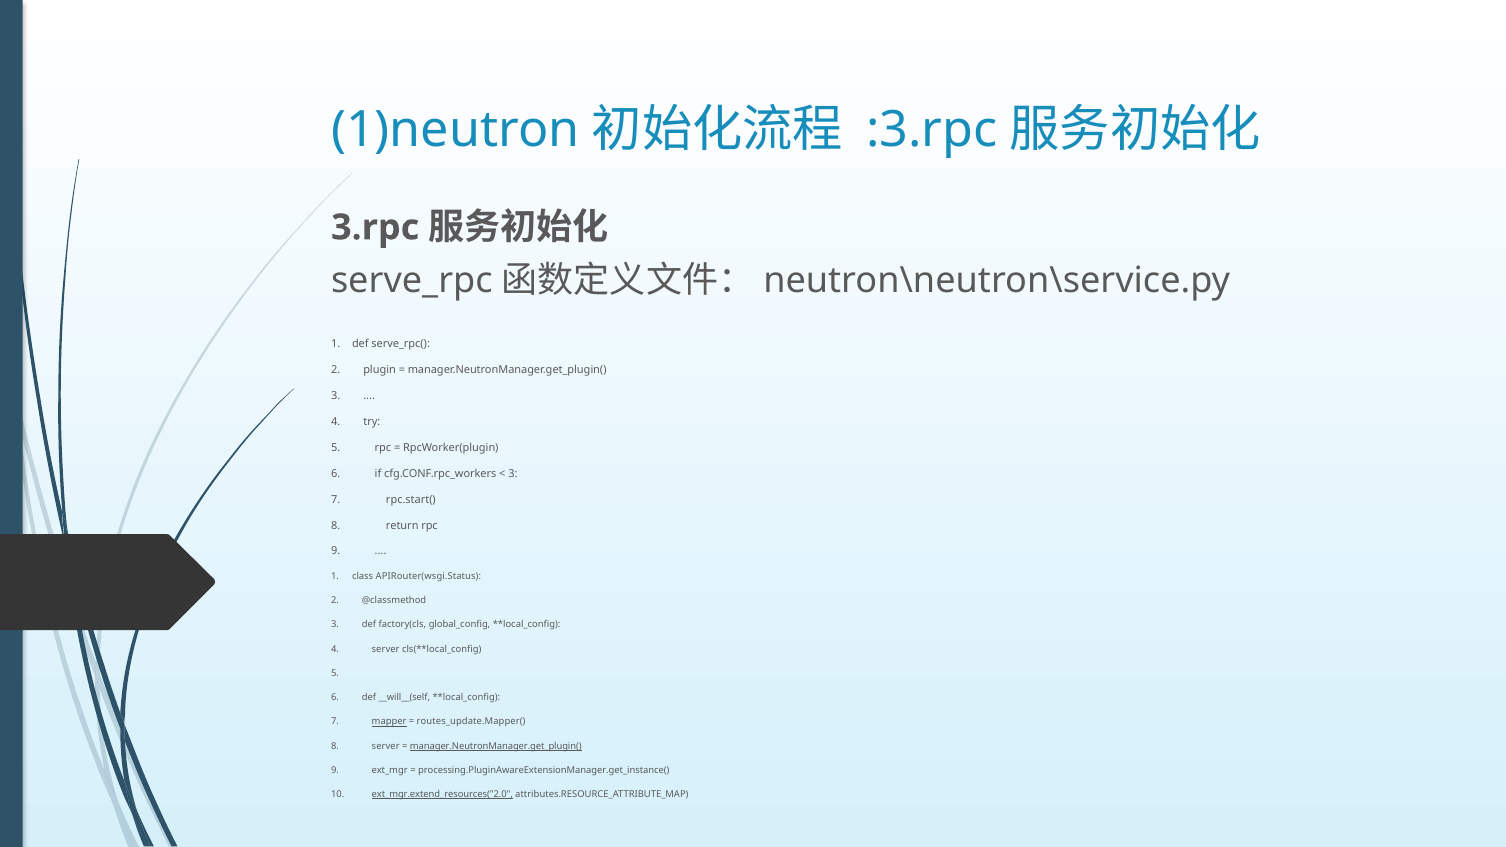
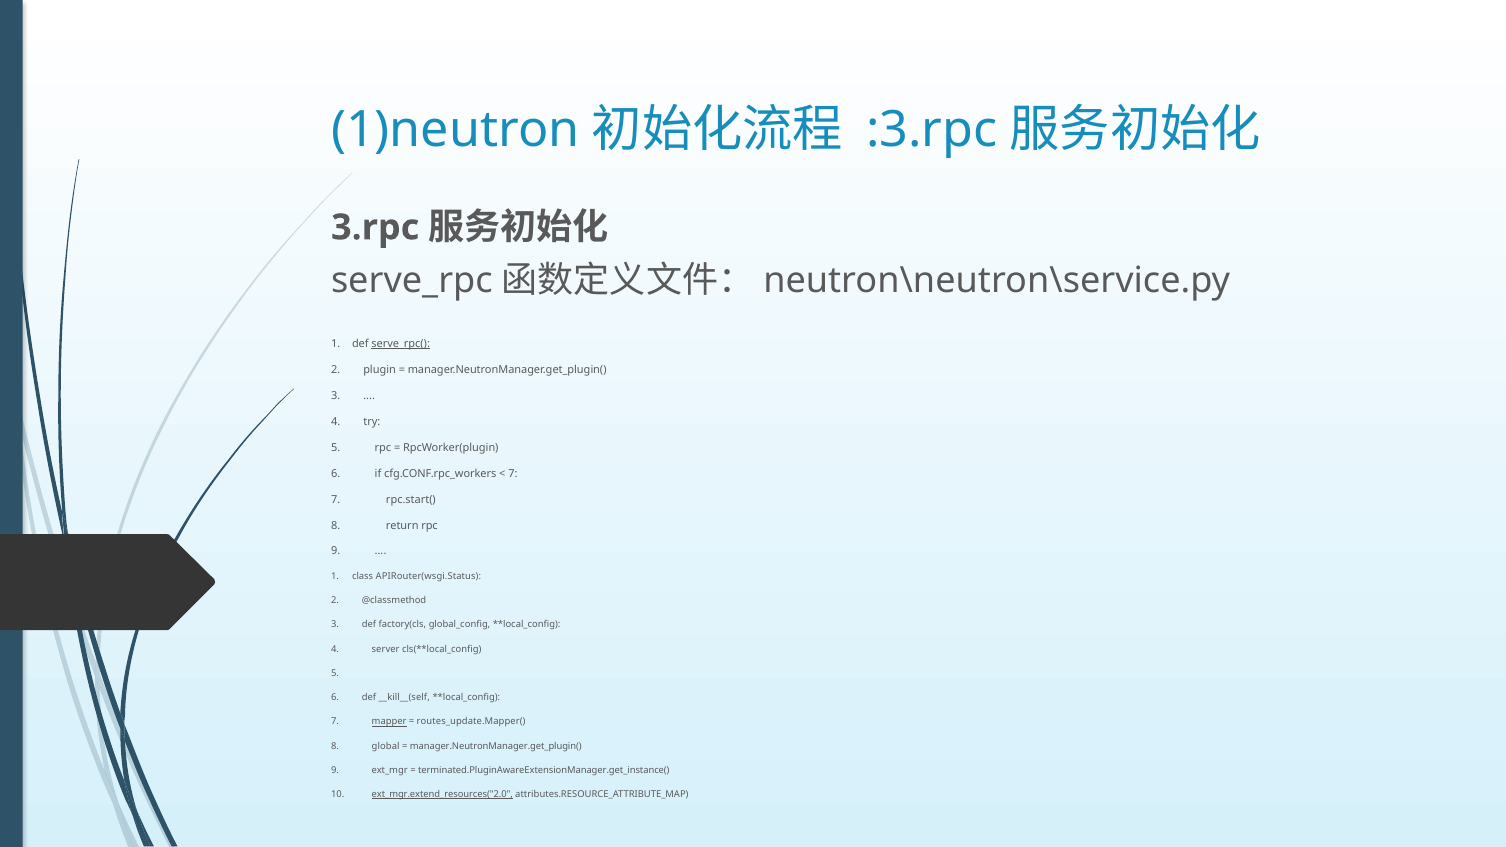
serve_rpc( underline: none -> present
3 at (513, 474): 3 -> 7
__will__(self: __will__(self -> __kill__(self
8 server: server -> global
manager.NeutronManager.get_plugin( at (496, 746) underline: present -> none
processing.PluginAwareExtensionManager.get_instance(: processing.PluginAwareExtensionManager.get_instance( -> terminated.PluginAwareExtensionManager.get_instance(
